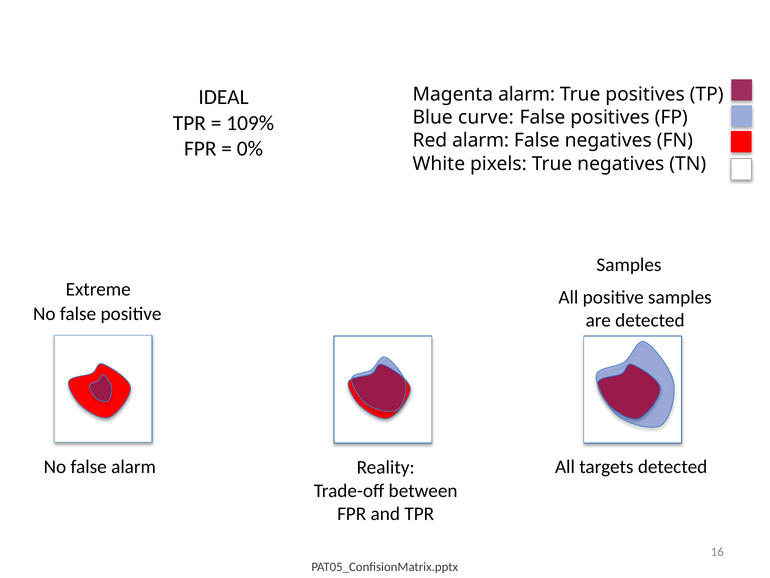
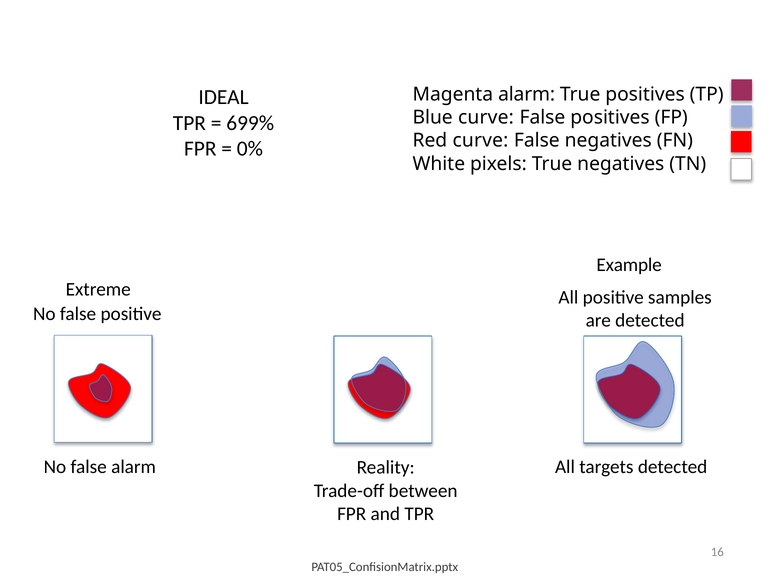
109%: 109% -> 699%
Red alarm: alarm -> curve
Samples at (629, 265): Samples -> Example
